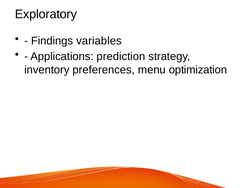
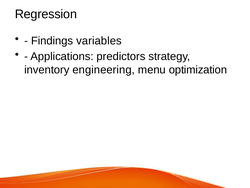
Exploratory: Exploratory -> Regression
prediction: prediction -> predictors
preferences: preferences -> engineering
